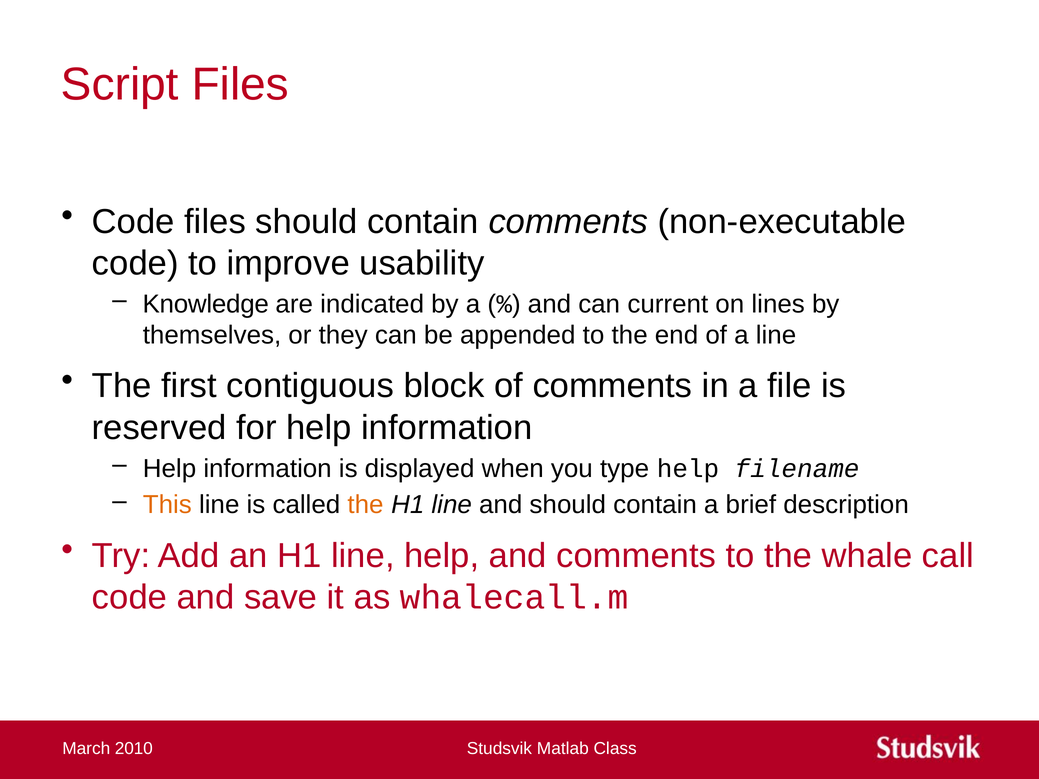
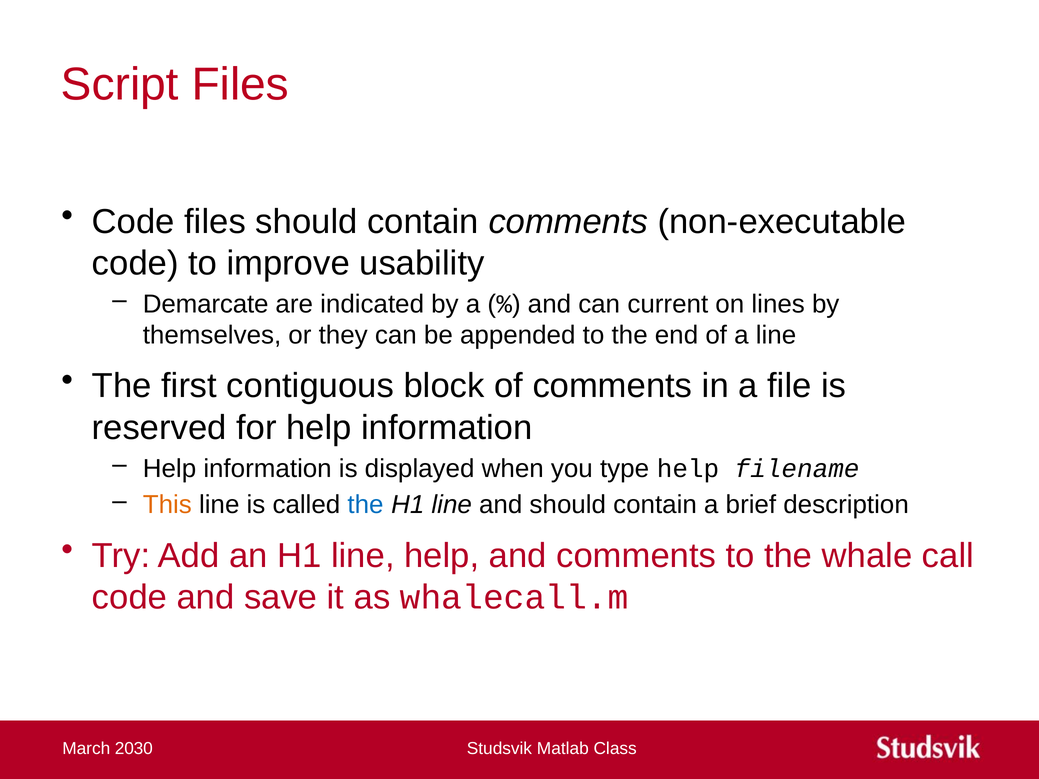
Knowledge: Knowledge -> Demarcate
the at (365, 505) colour: orange -> blue
2010: 2010 -> 2030
